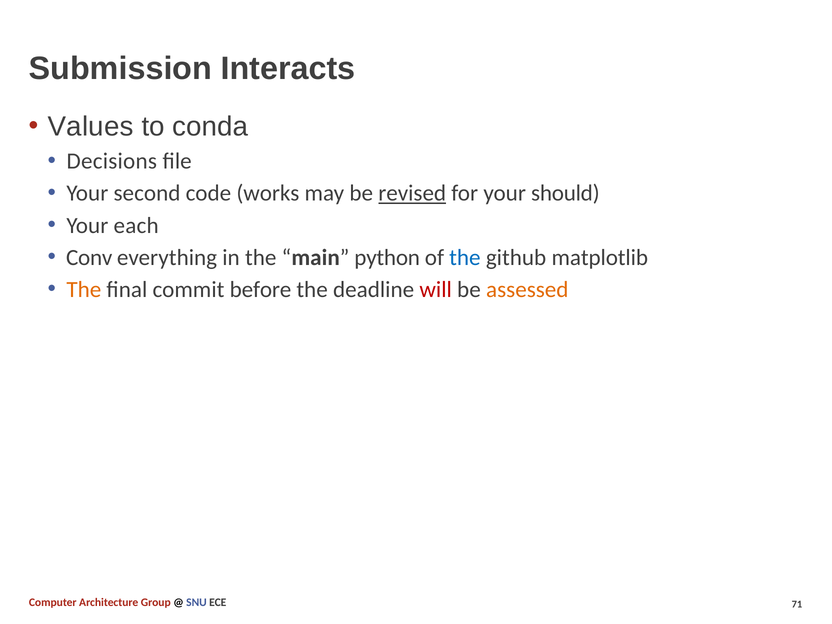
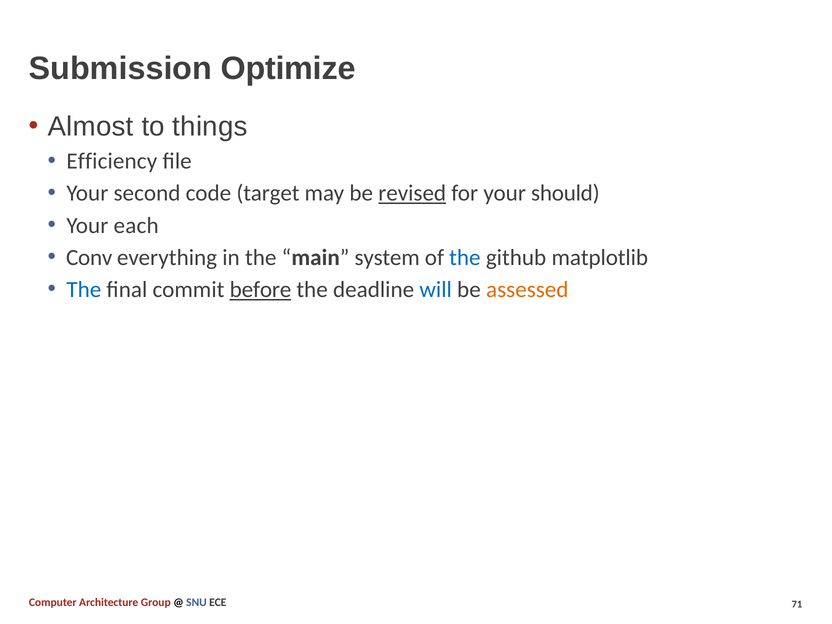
Interacts: Interacts -> Optimize
Values: Values -> Almost
conda: conda -> things
Decisions: Decisions -> Efficiency
works: works -> target
python: python -> system
The at (84, 290) colour: orange -> blue
before underline: none -> present
will colour: red -> blue
